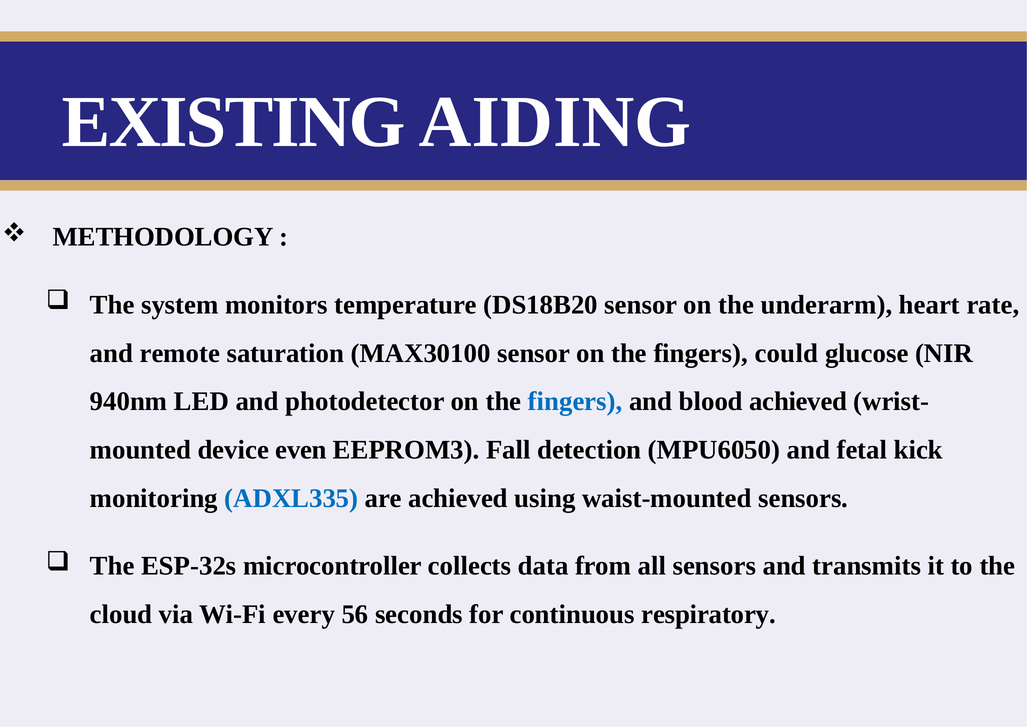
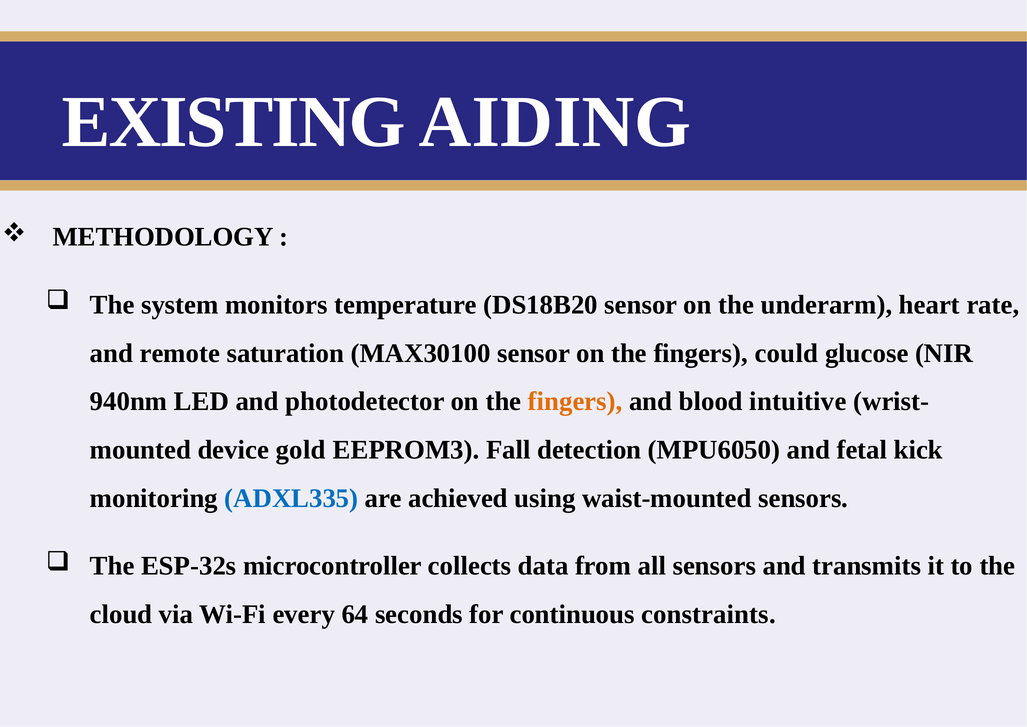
fingers at (575, 401) colour: blue -> orange
blood achieved: achieved -> intuitive
even: even -> gold
56: 56 -> 64
respiratory: respiratory -> constraints
